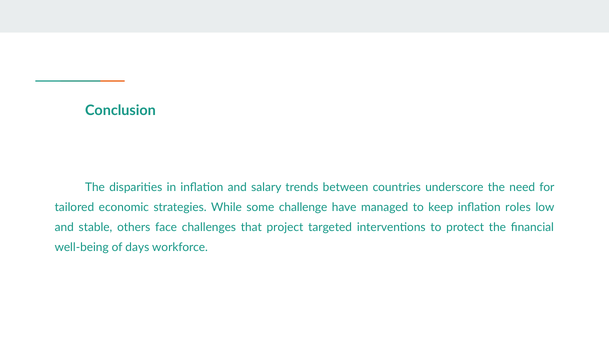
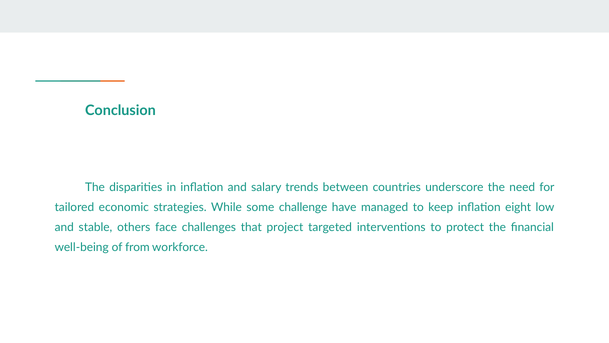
roles: roles -> eight
days: days -> from
